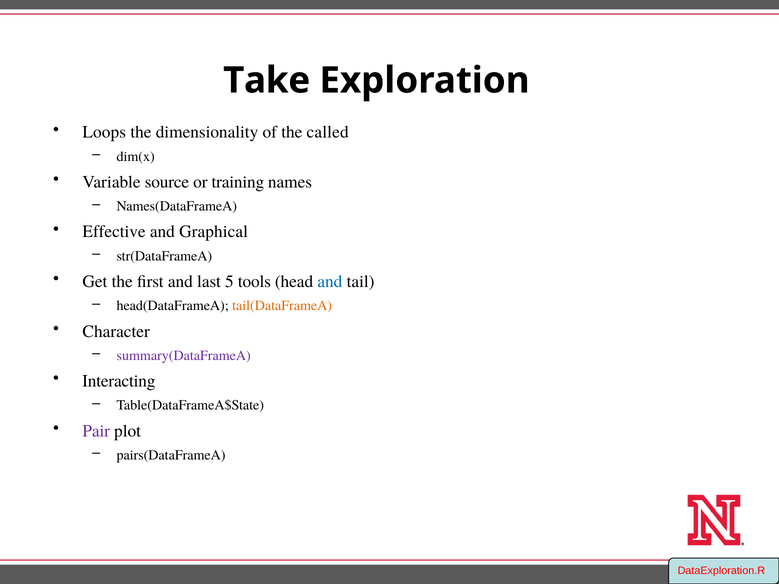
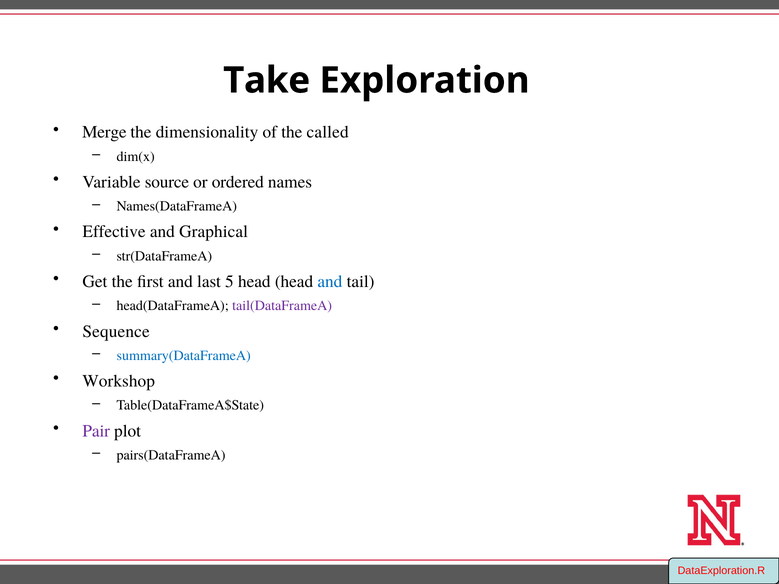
Loops: Loops -> Merge
training: training -> ordered
5 tools: tools -> head
tail(DataFrameA colour: orange -> purple
Character: Character -> Sequence
summary(DataFrameA colour: purple -> blue
Interacting: Interacting -> Workshop
